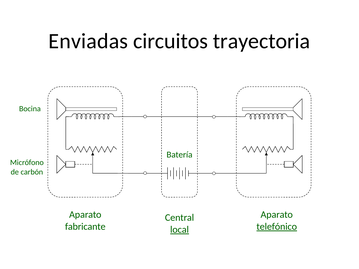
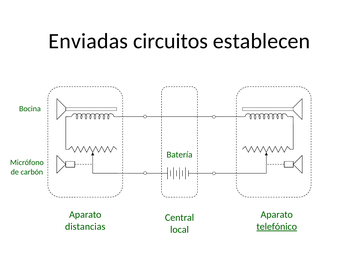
trayectoria: trayectoria -> establecen
fabricante: fabricante -> distancias
local underline: present -> none
